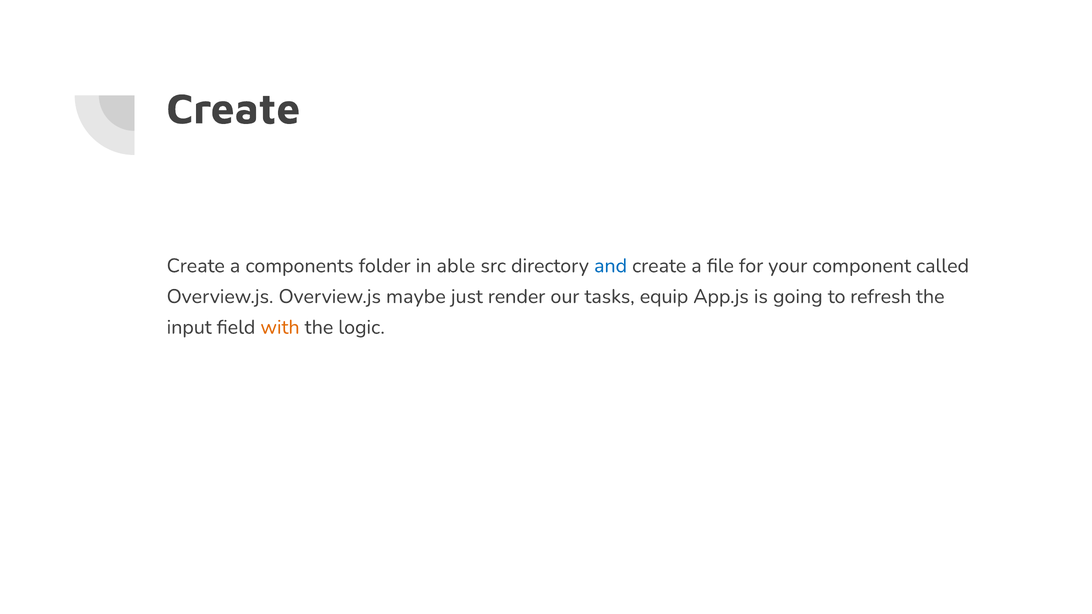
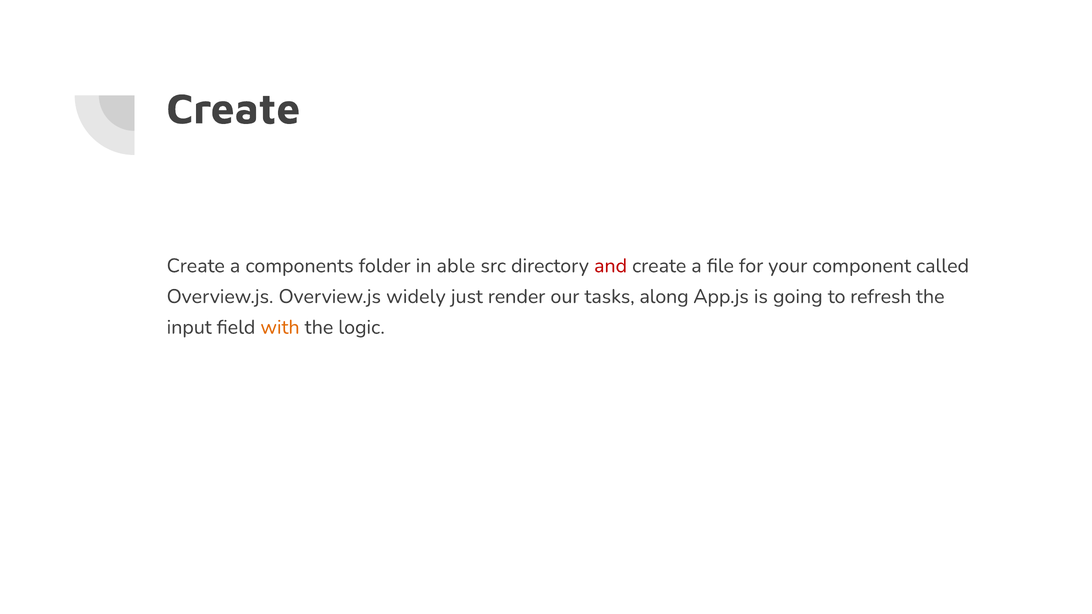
and colour: blue -> red
maybe: maybe -> widely
equip: equip -> along
